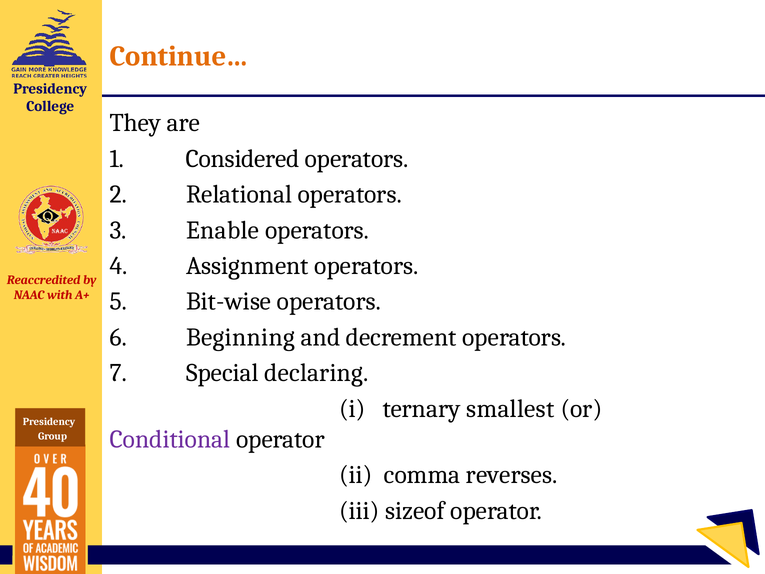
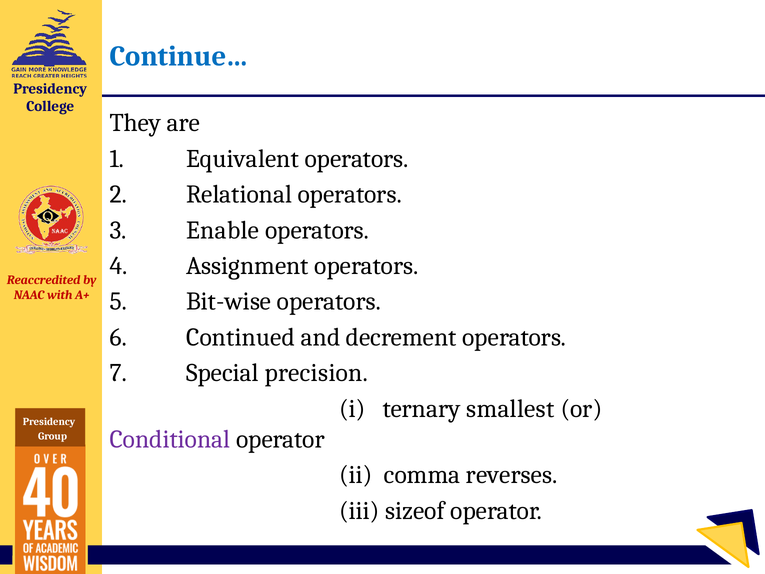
Continue… colour: orange -> blue
Considered: Considered -> Equivalent
Beginning: Beginning -> Continued
declaring: declaring -> precision
